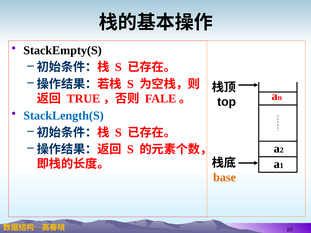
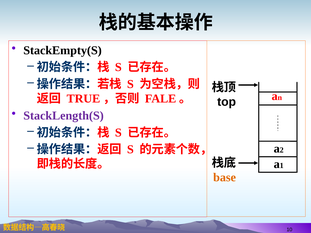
StackLength(S colour: blue -> purple
